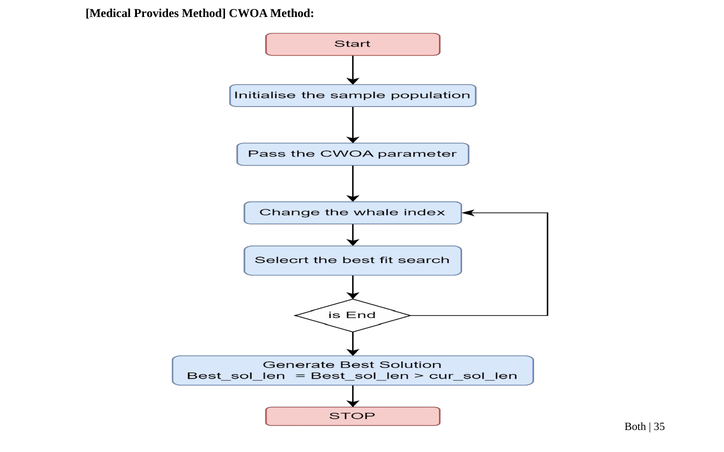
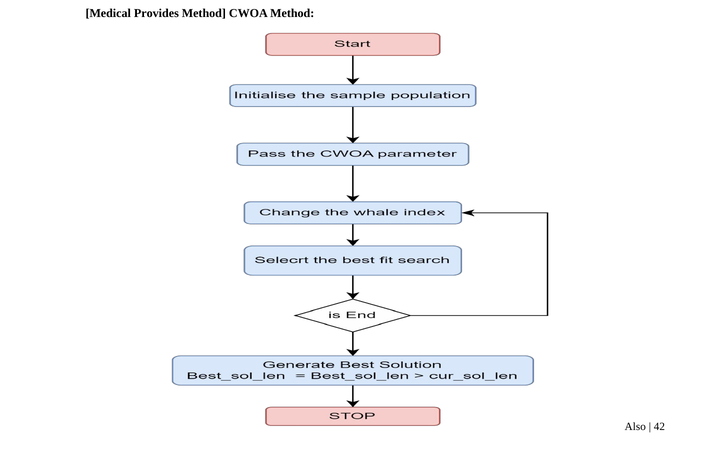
Both: Both -> Also
35: 35 -> 42
